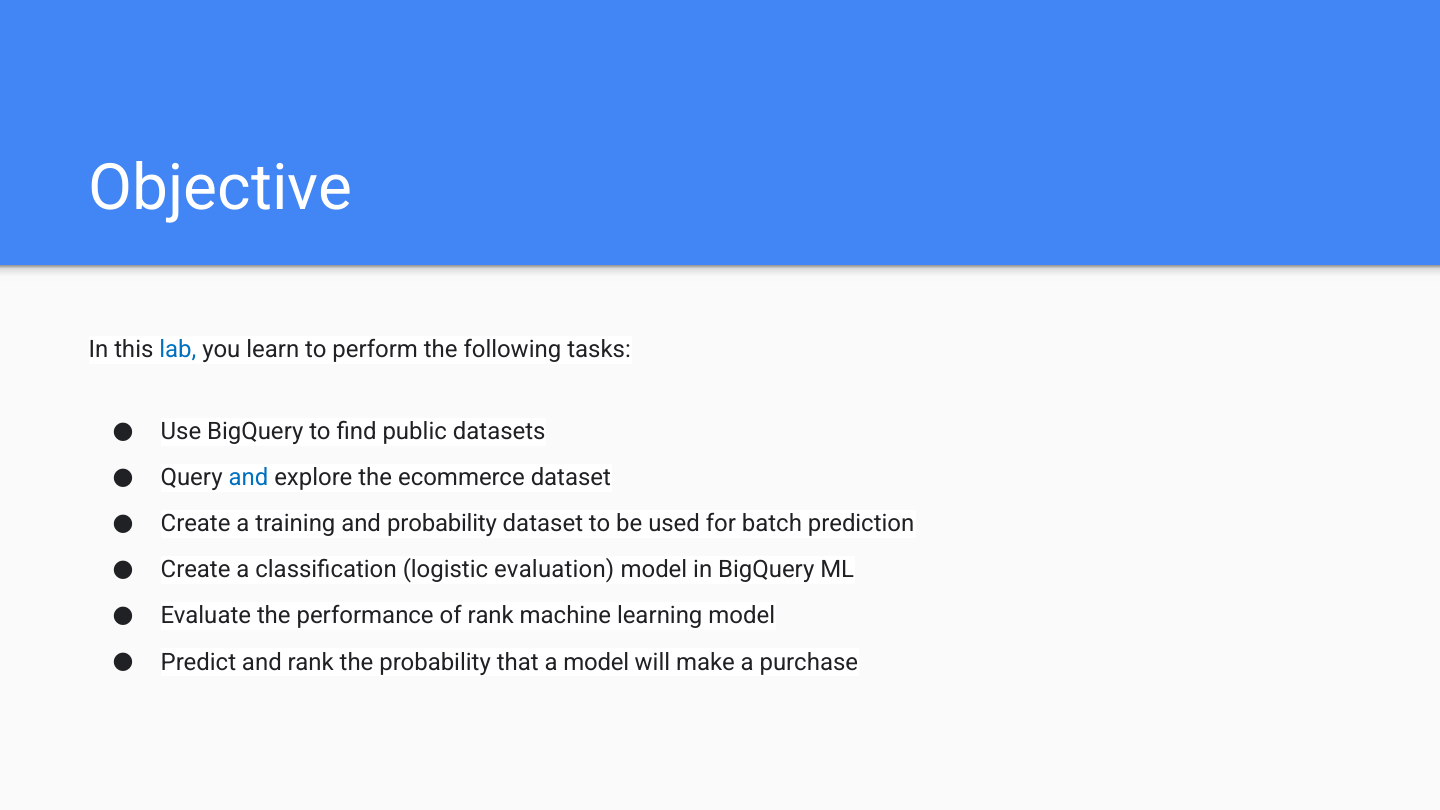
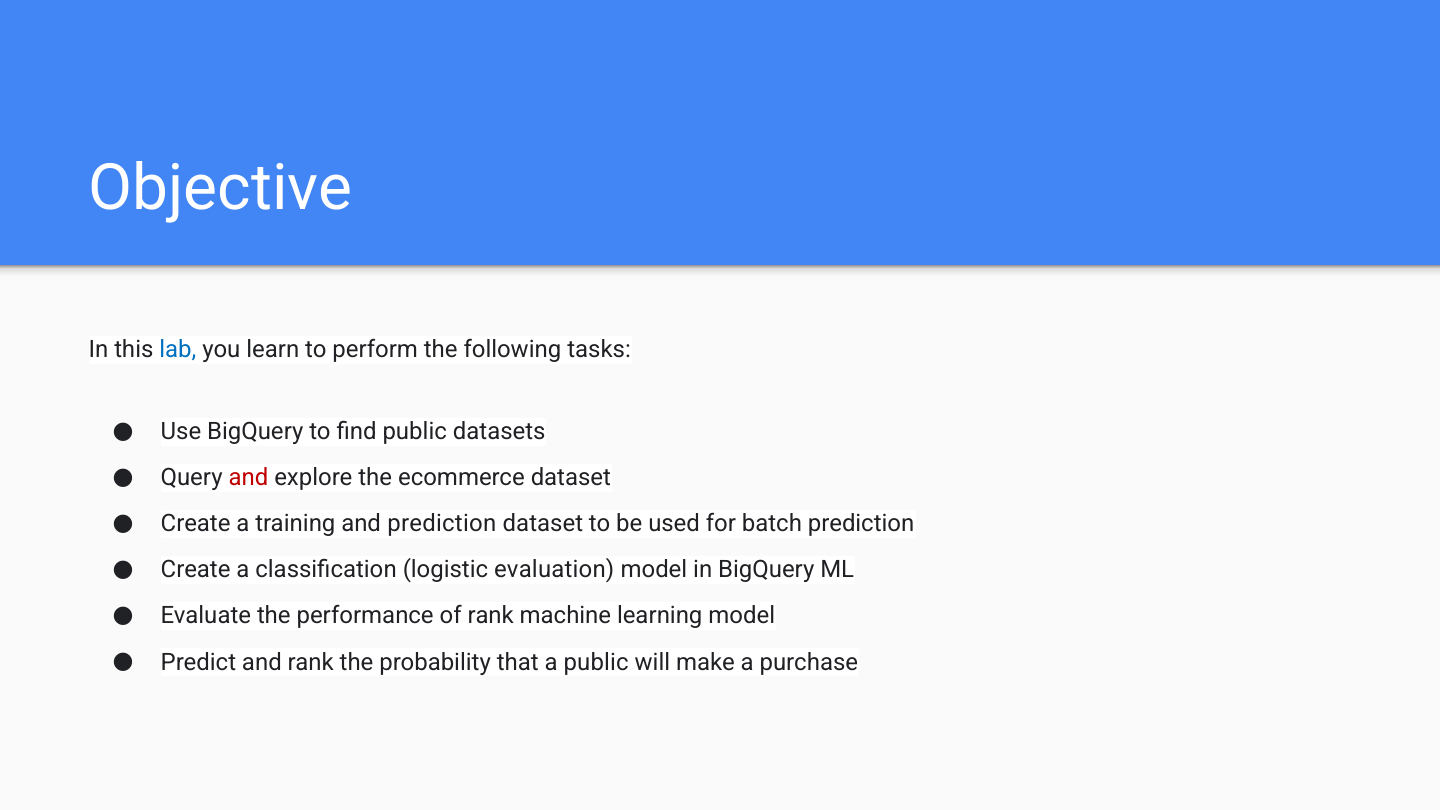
and at (248, 478) colour: blue -> red
and probability: probability -> prediction
a model: model -> public
